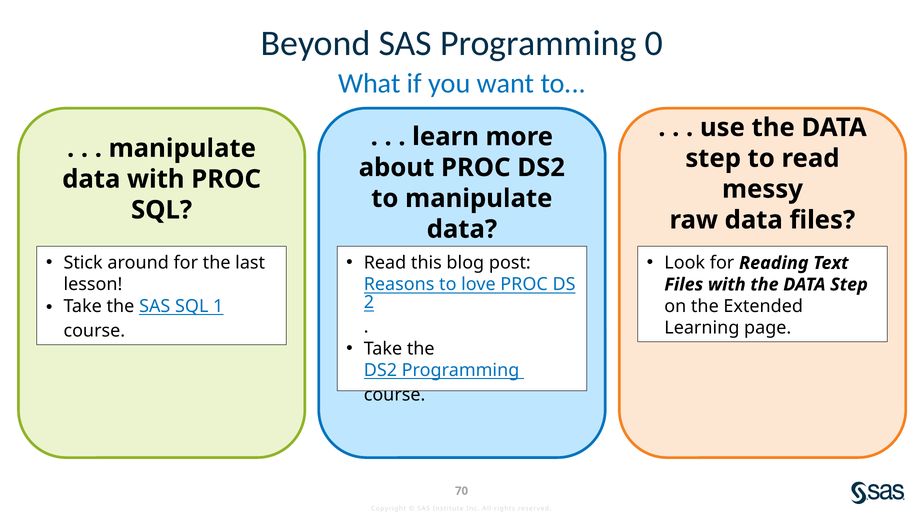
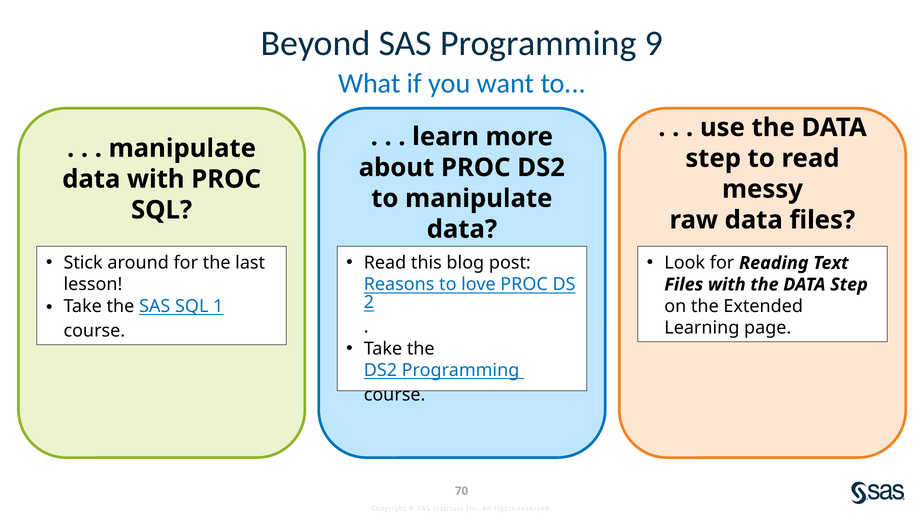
0: 0 -> 9
